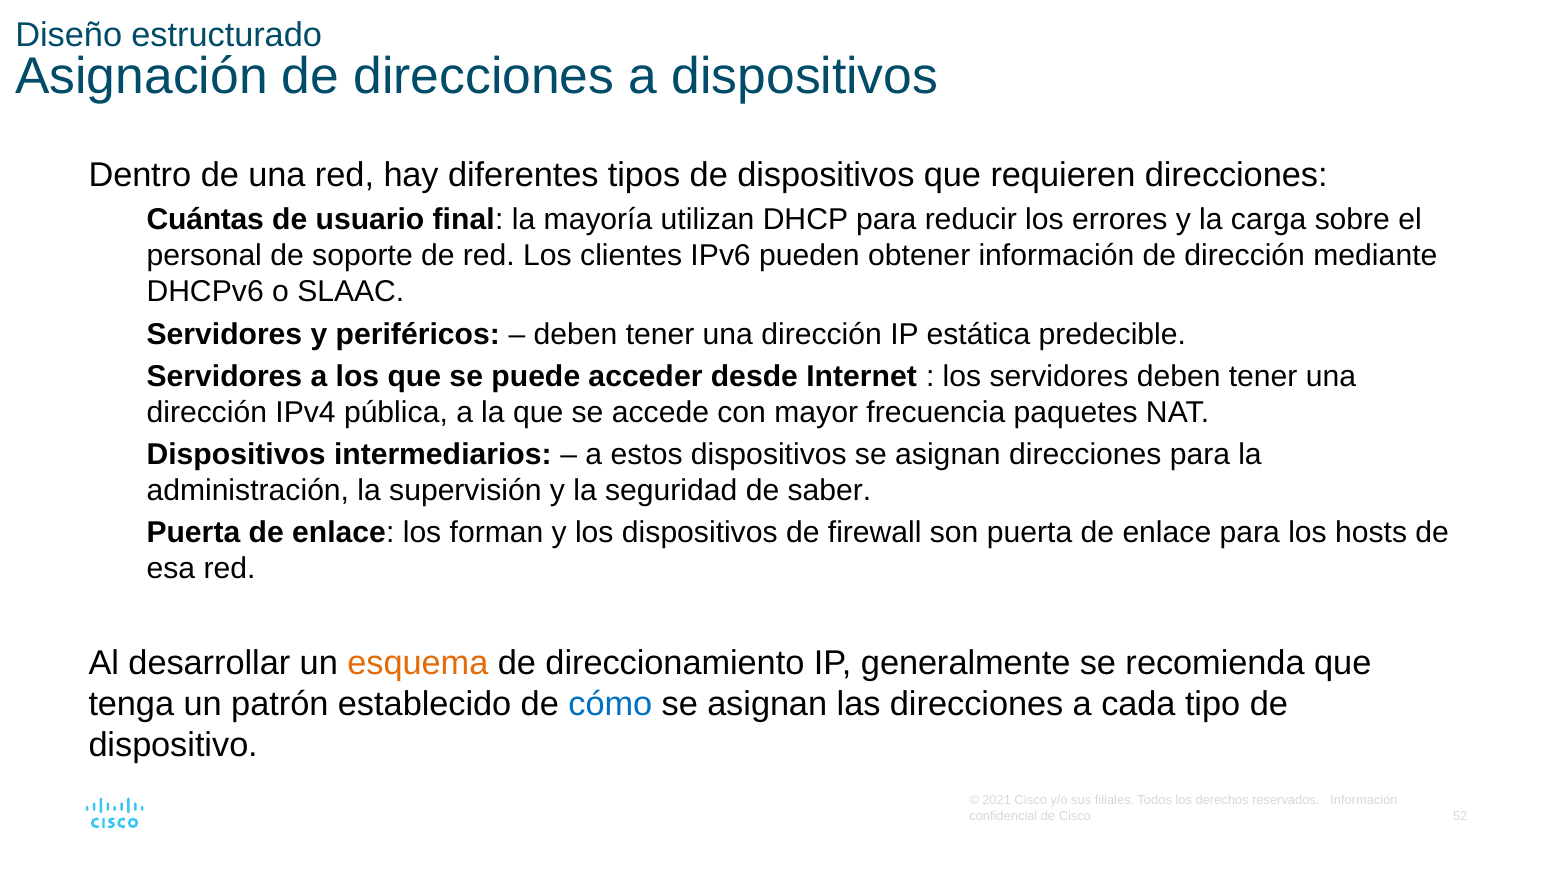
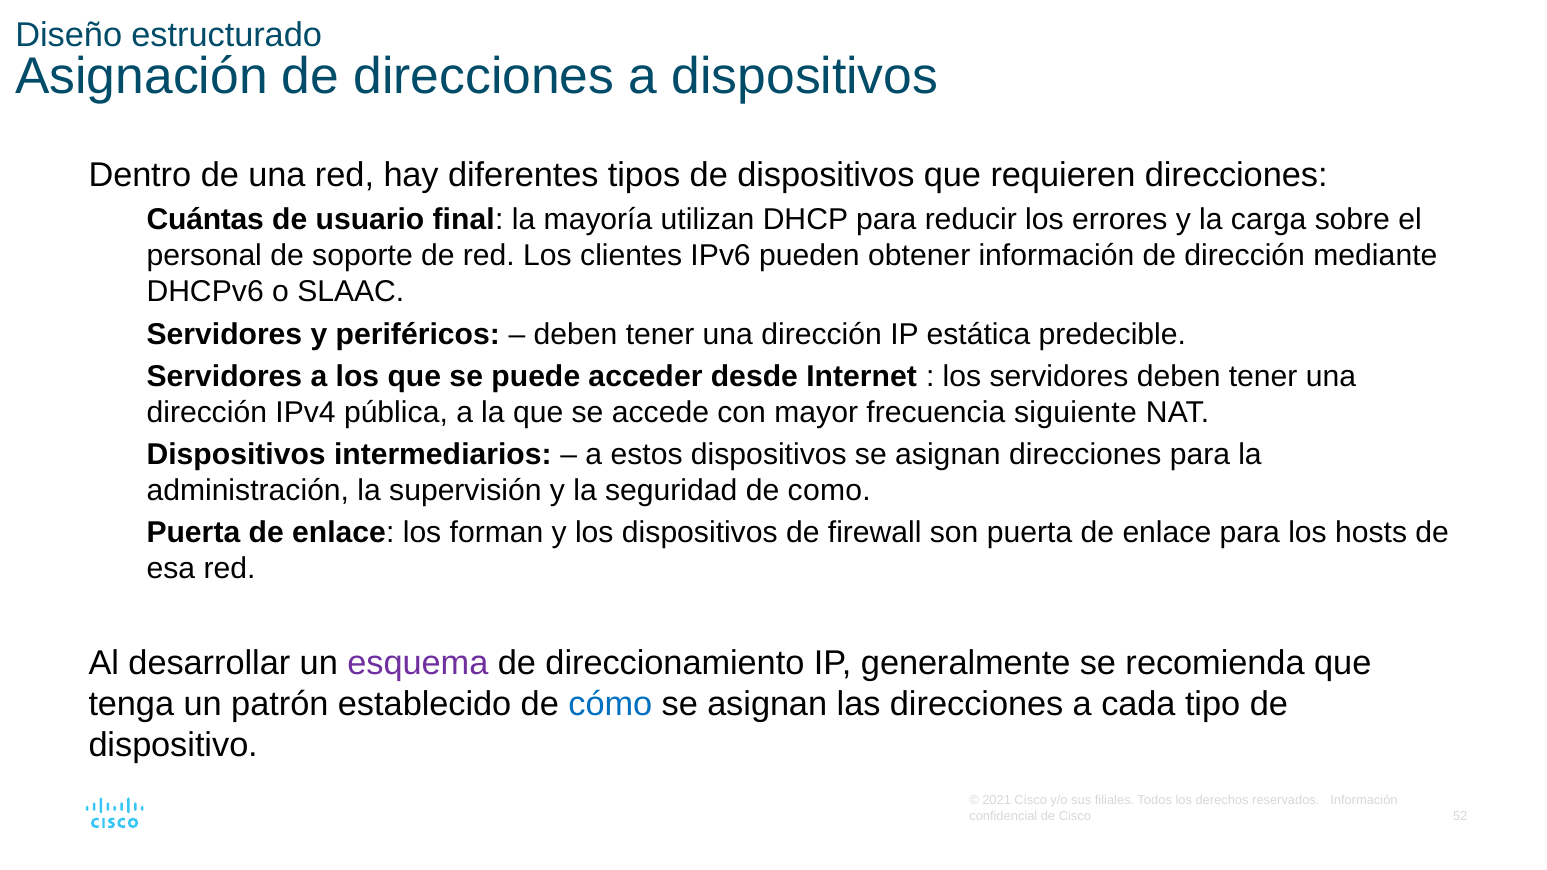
paquetes: paquetes -> siguiente
saber: saber -> como
esquema colour: orange -> purple
